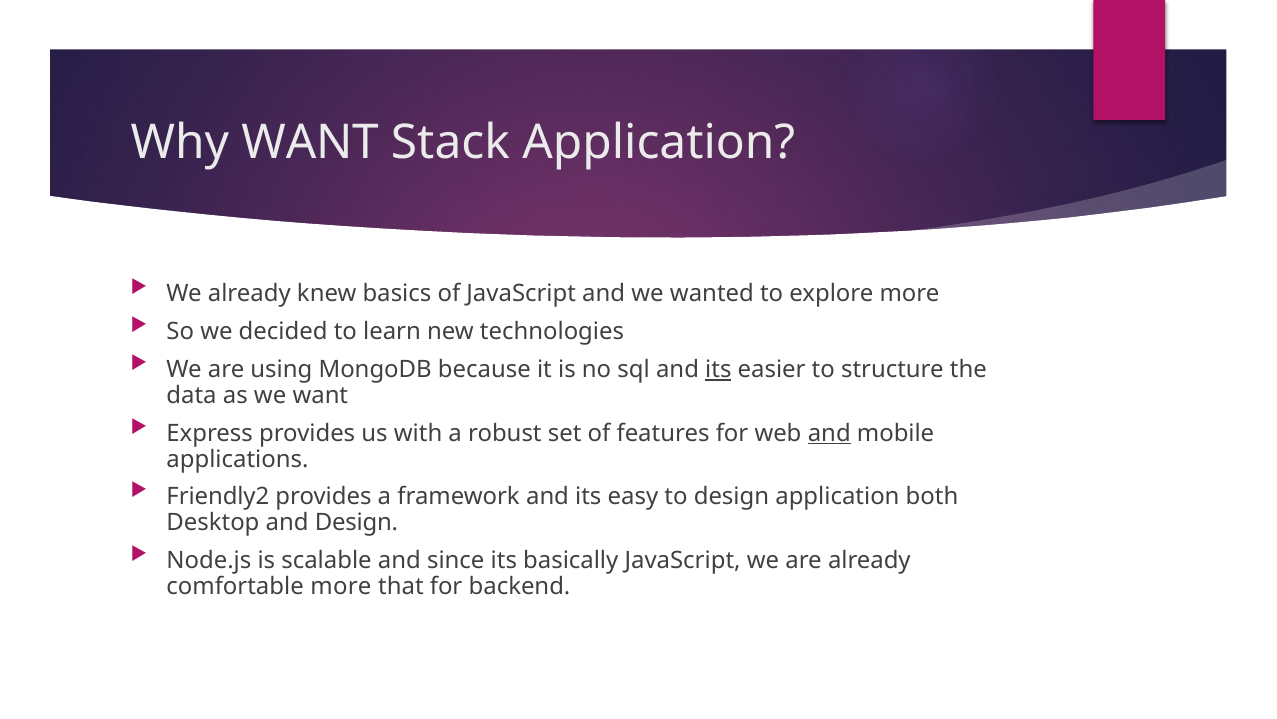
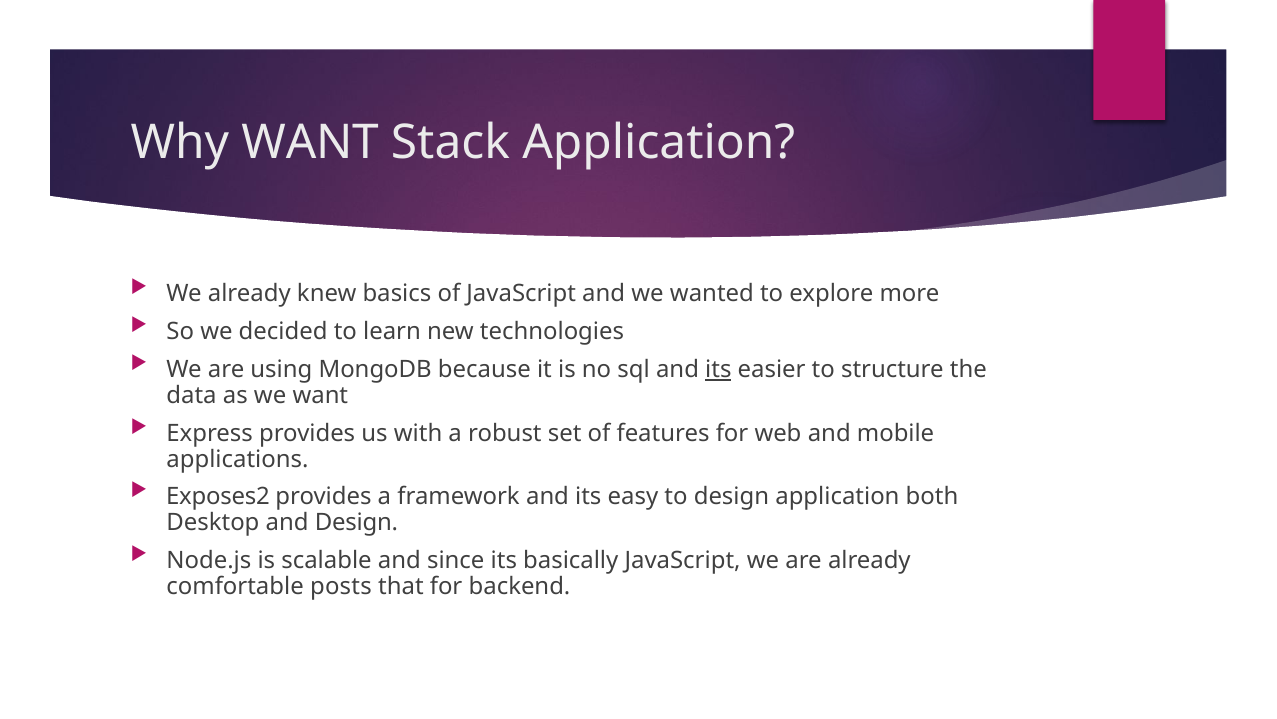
and at (829, 433) underline: present -> none
Friendly2: Friendly2 -> Exposes2
comfortable more: more -> posts
